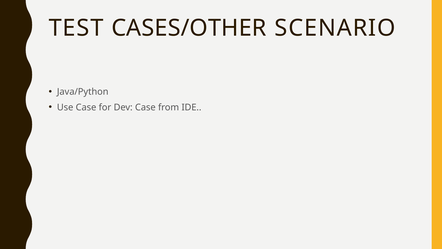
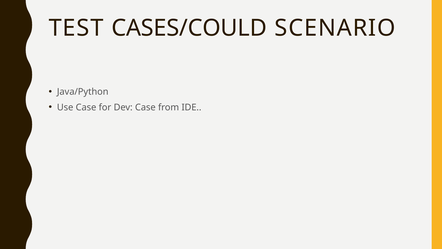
CASES/OTHER: CASES/OTHER -> CASES/COULD
